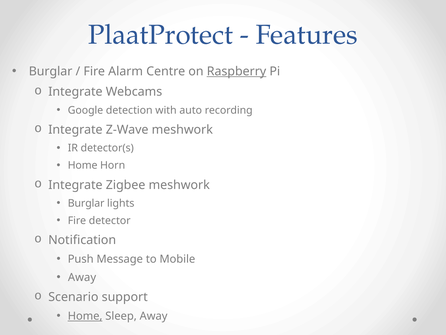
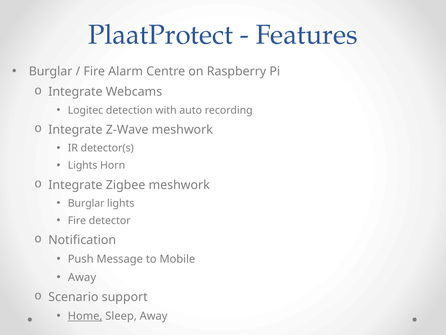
Raspberry underline: present -> none
Google: Google -> Logitec
Home at (83, 165): Home -> Lights
